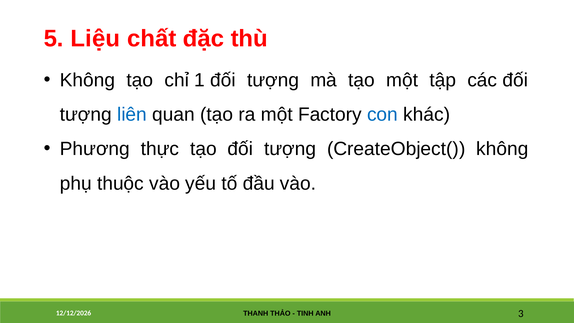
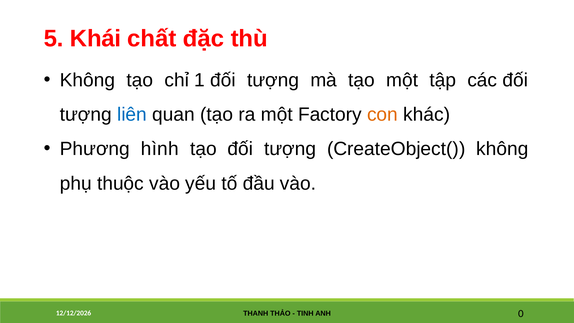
Liệu: Liệu -> Khái
con colour: blue -> orange
thực: thực -> hình
3: 3 -> 0
